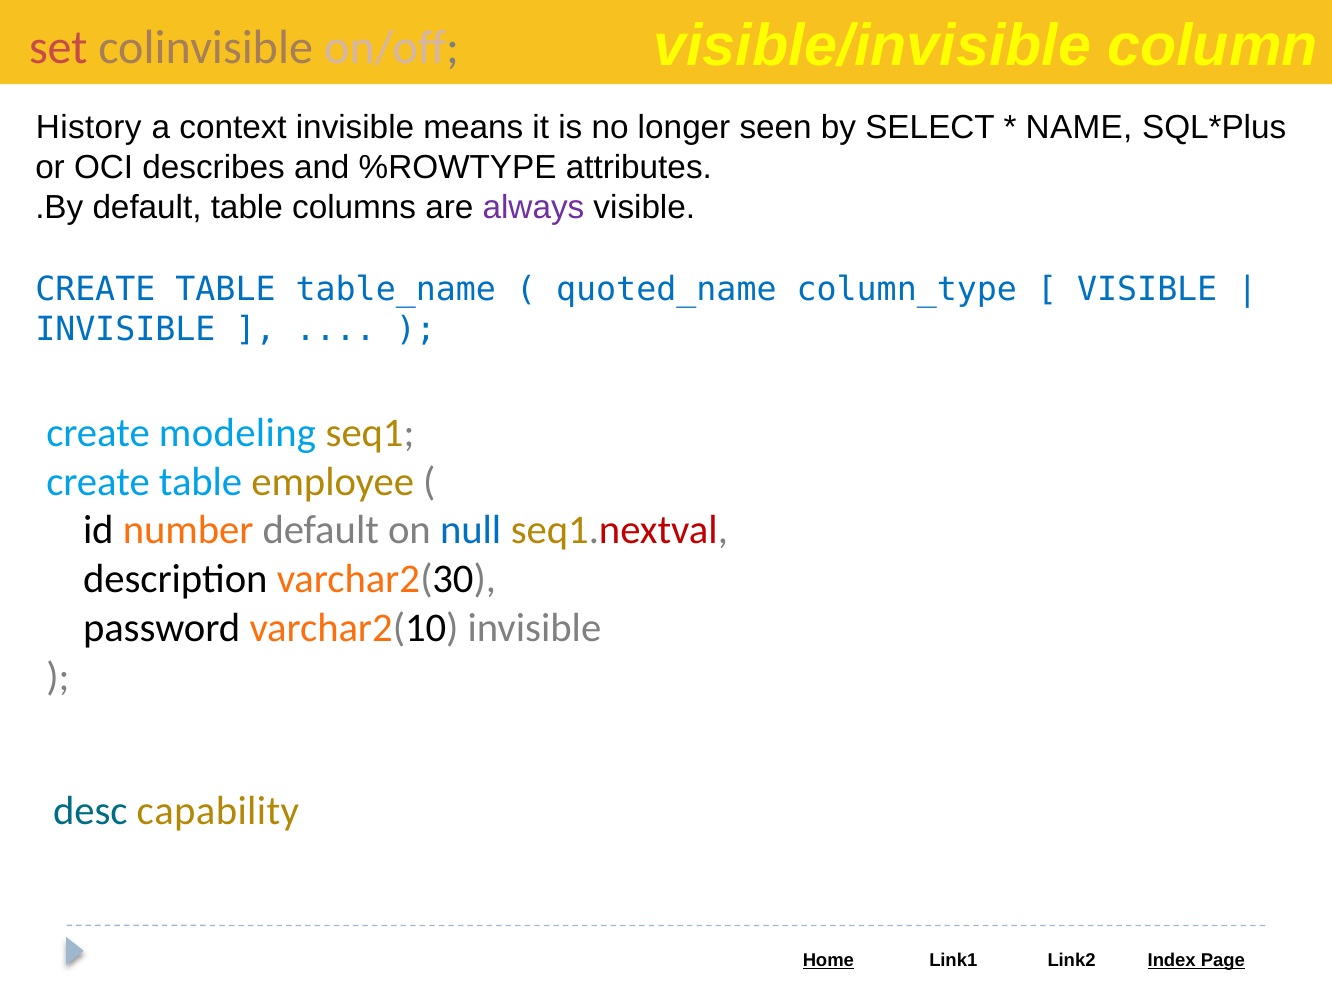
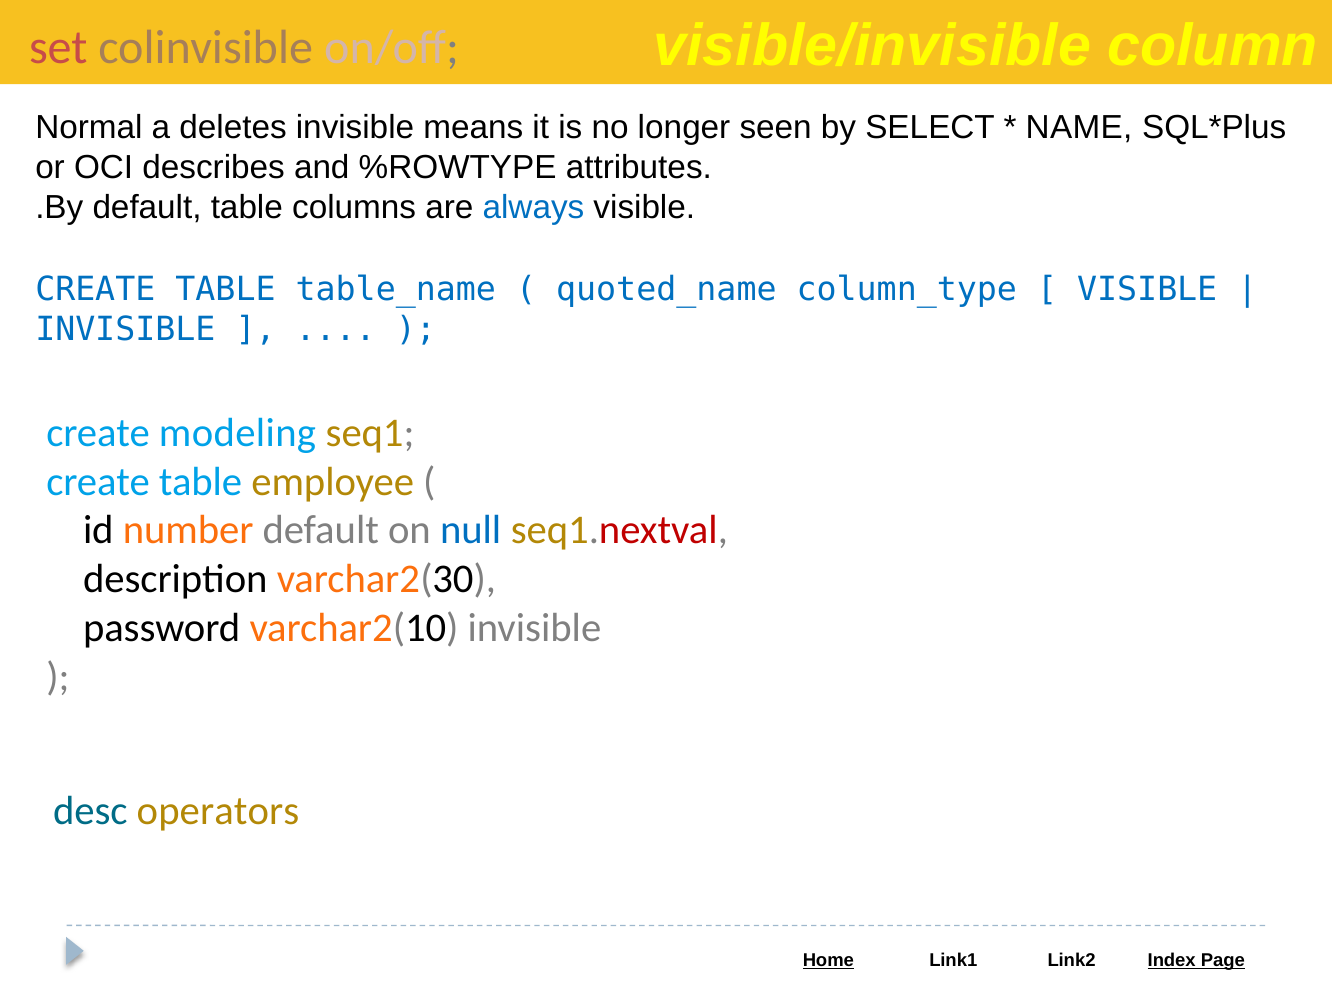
History: History -> Normal
context: context -> deletes
always colour: purple -> blue
capability: capability -> operators
